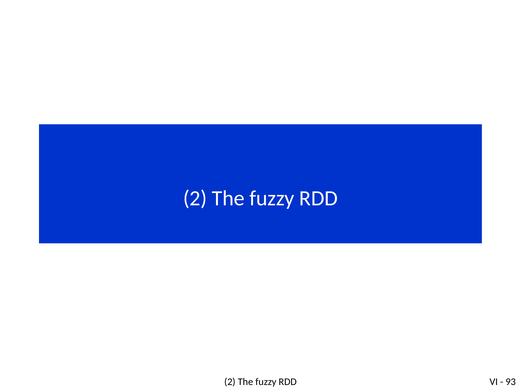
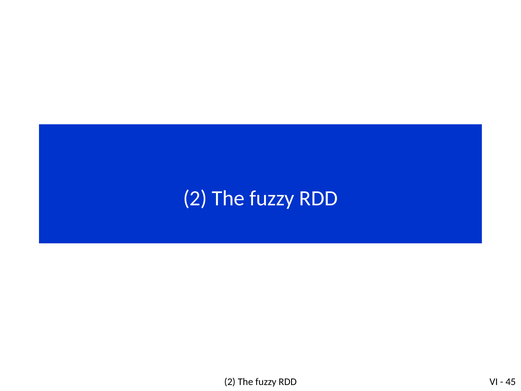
93: 93 -> 45
